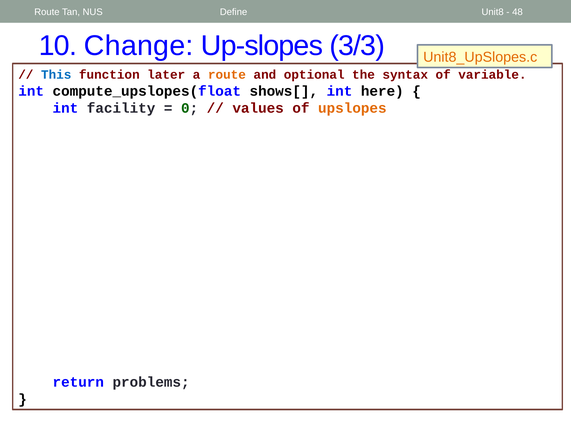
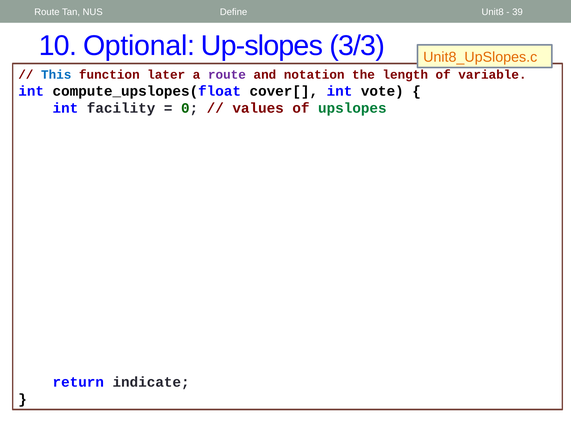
48: 48 -> 39
Change: Change -> Optional
route at (227, 75) colour: orange -> purple
optional: optional -> notation
syntax: syntax -> length
shows[: shows[ -> cover[
here: here -> vote
upslopes colour: orange -> green
problems: problems -> indicate
